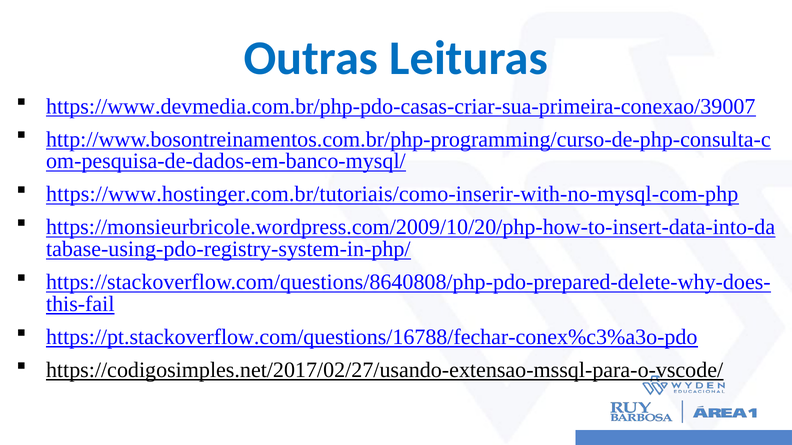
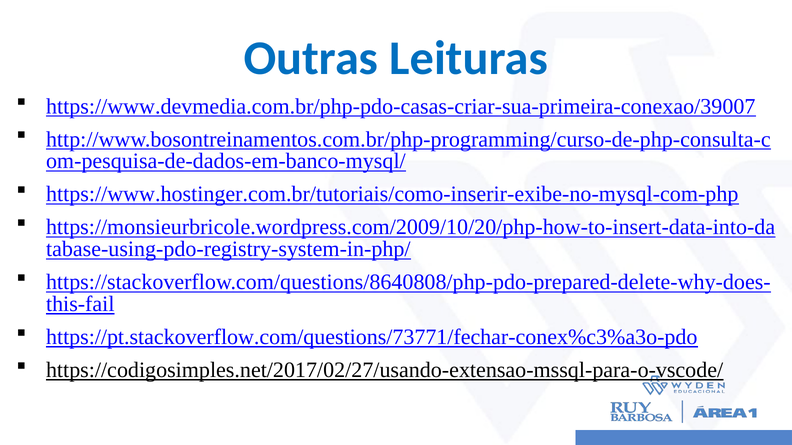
https://www.hostinger.com.br/tutoriais/como-inserir-with-no-mysql-com-php: https://www.hostinger.com.br/tutoriais/como-inserir-with-no-mysql-com-php -> https://www.hostinger.com.br/tutoriais/como-inserir-exibe-no-mysql-com-php
https://pt.stackoverflow.com/questions/16788/fechar-conex%c3%a3o-pdo: https://pt.stackoverflow.com/questions/16788/fechar-conex%c3%a3o-pdo -> https://pt.stackoverflow.com/questions/73771/fechar-conex%c3%a3o-pdo
